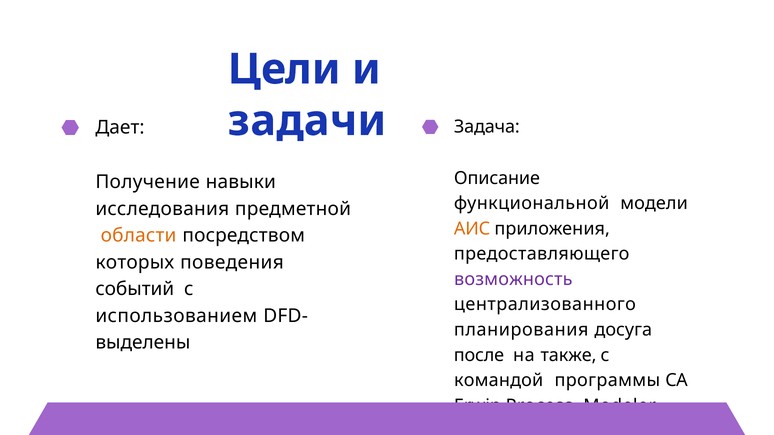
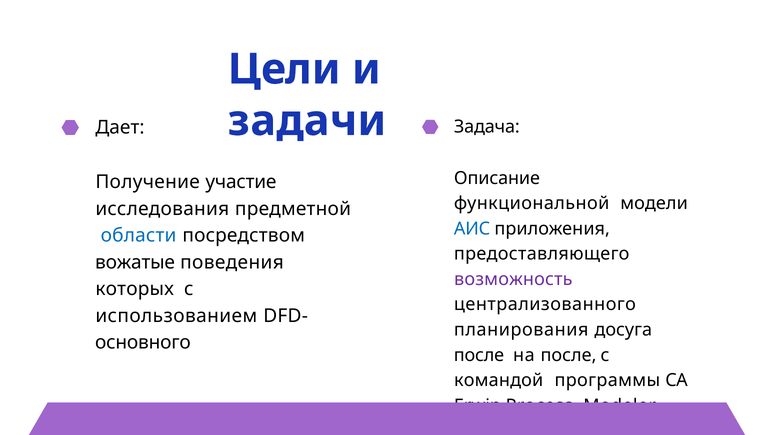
навыки: навыки -> участие
АИС colour: orange -> blue
области colour: orange -> blue
которых: которых -> вожатые
событий: событий -> которых
выделены: выделены -> основного
на также: также -> после
